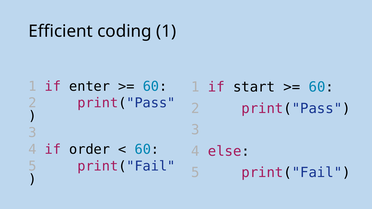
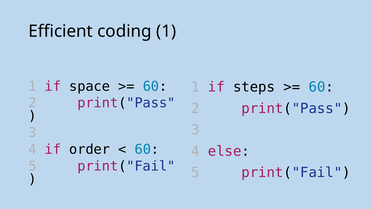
enter: enter -> space
start: start -> steps
